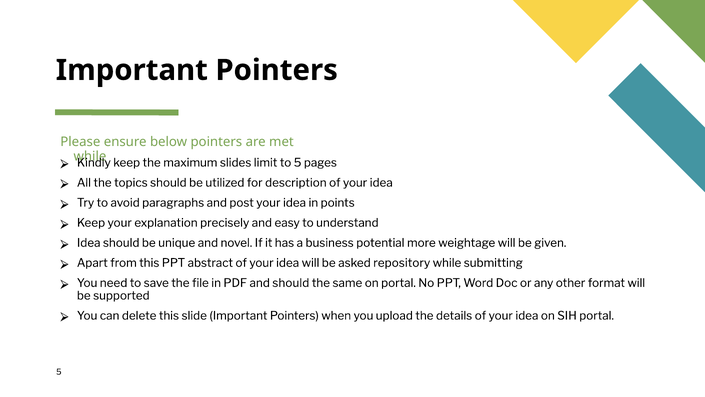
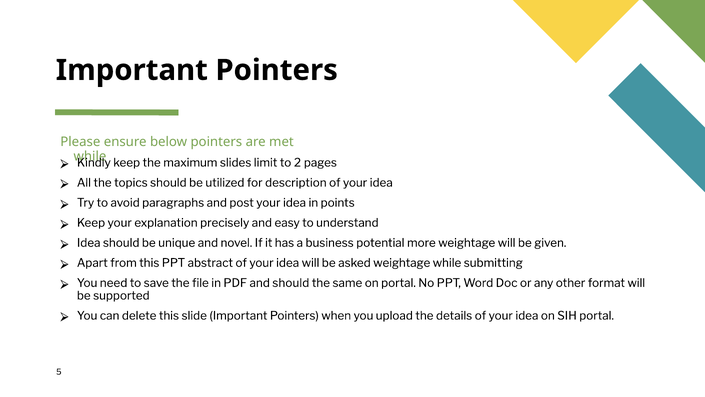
to 5: 5 -> 2
asked repository: repository -> weightage
